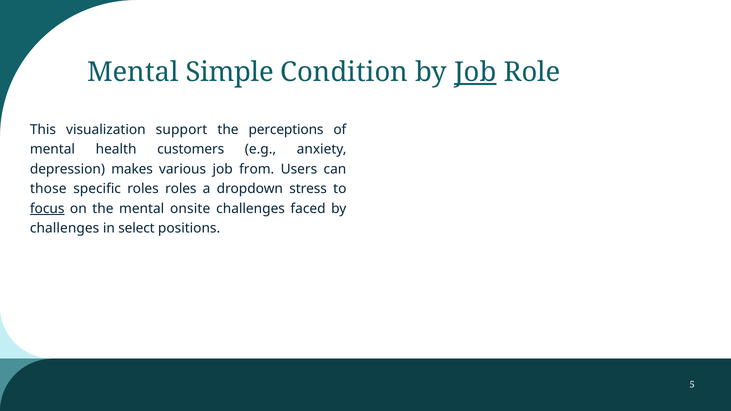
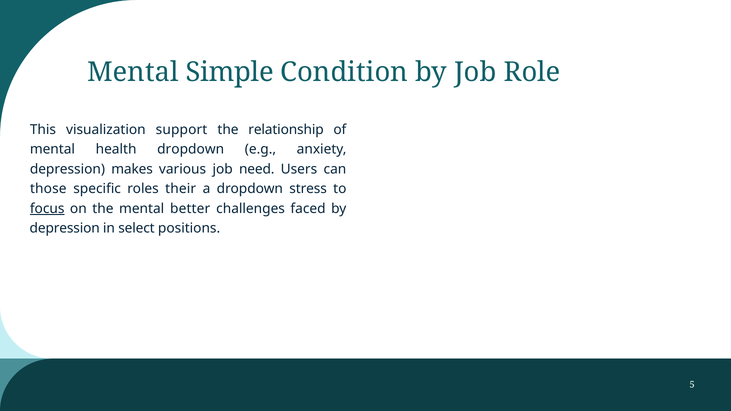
Job at (475, 72) underline: present -> none
perceptions: perceptions -> relationship
health customers: customers -> dropdown
from: from -> need
roles roles: roles -> their
onsite: onsite -> better
challenges at (65, 228): challenges -> depression
